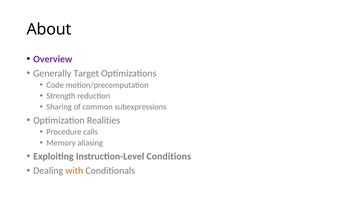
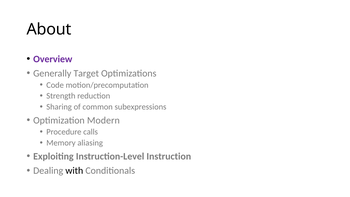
Realities: Realities -> Modern
Conditions: Conditions -> Instruction
with colour: orange -> black
